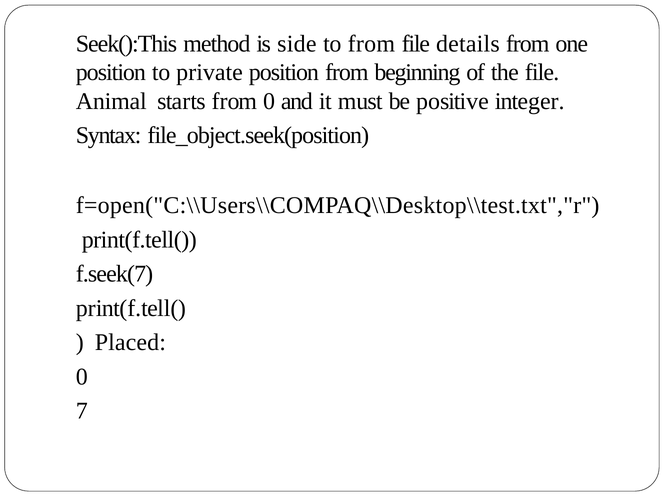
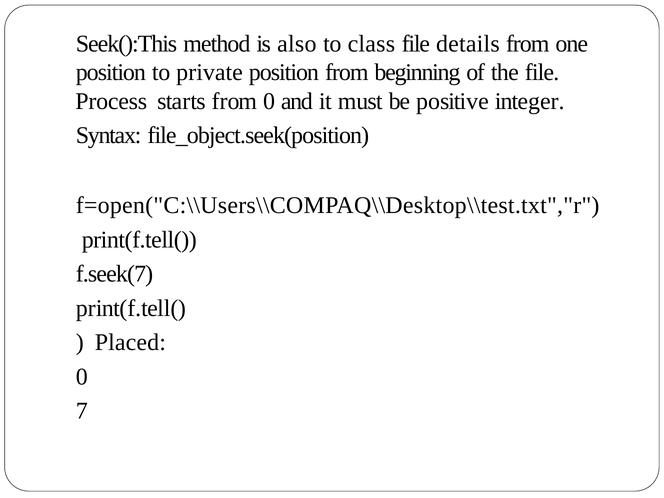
side: side -> also
to from: from -> class
Animal: Animal -> Process
